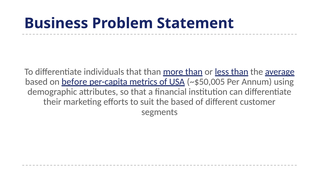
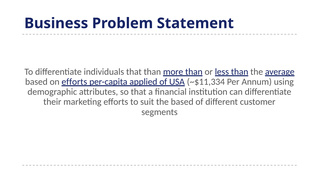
on before: before -> efforts
metrics: metrics -> applied
~$50,005: ~$50,005 -> ~$11,334
